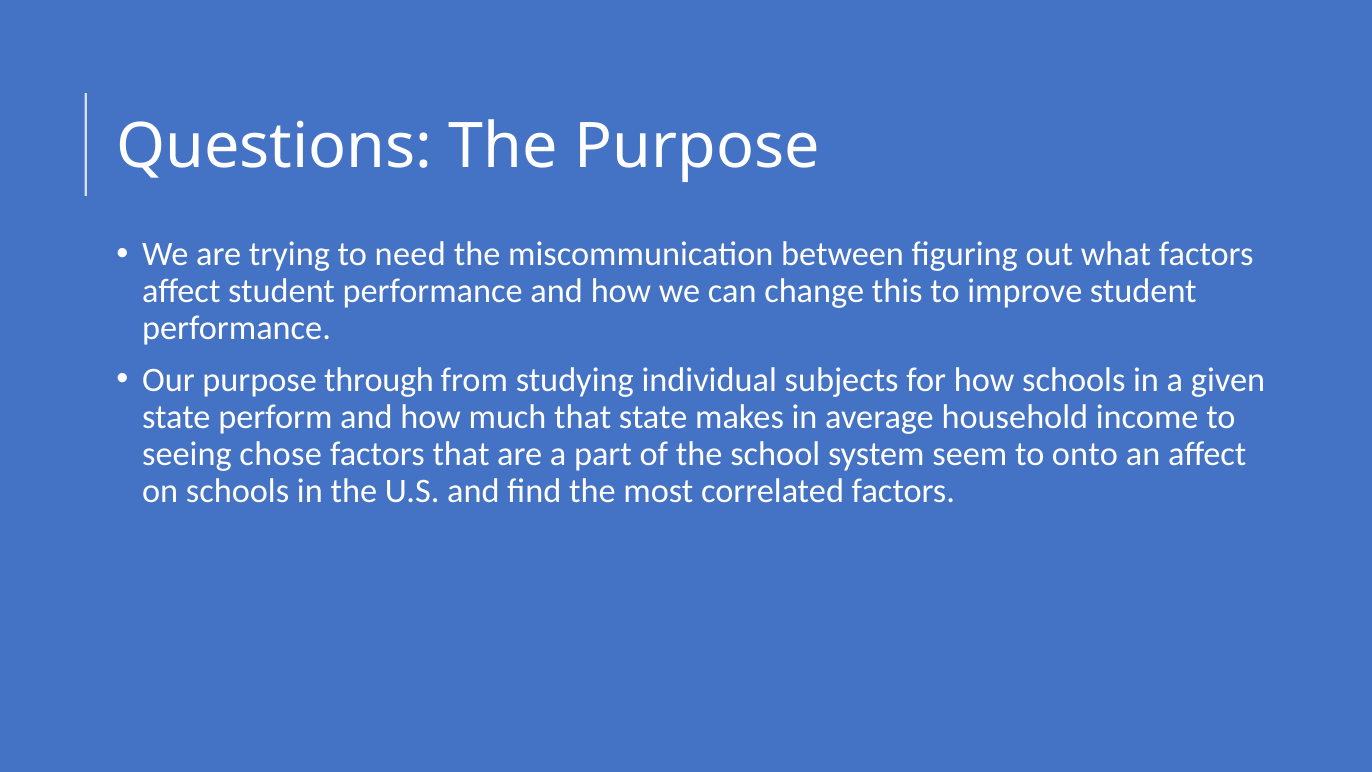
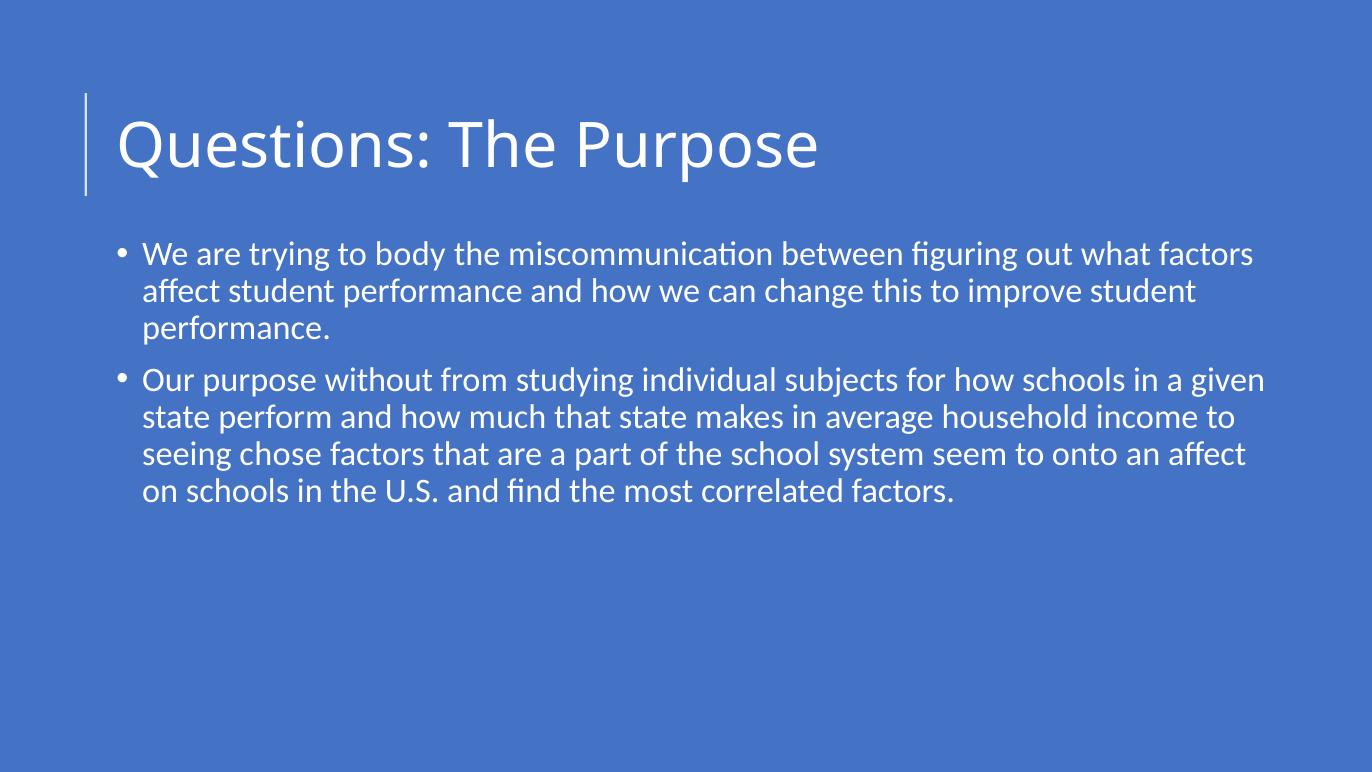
need: need -> body
through: through -> without
